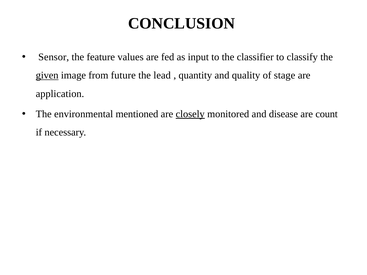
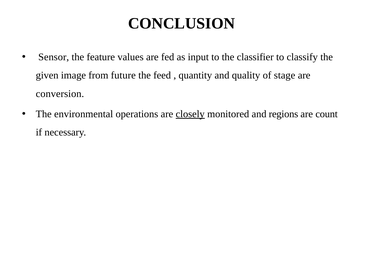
given underline: present -> none
lead: lead -> feed
application: application -> conversion
mentioned: mentioned -> operations
disease: disease -> regions
